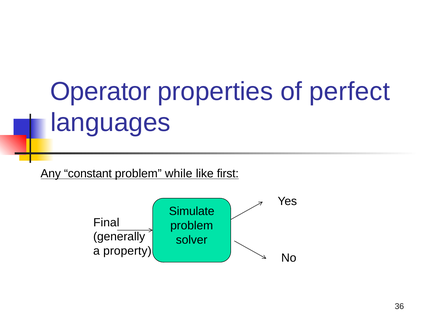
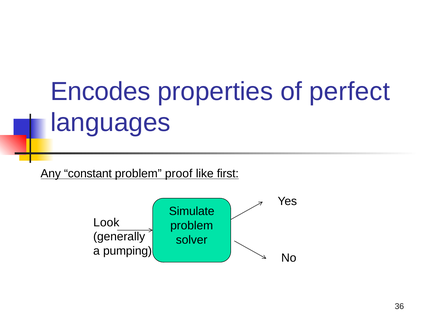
Operator: Operator -> Encodes
while: while -> proof
Final: Final -> Look
property: property -> pumping
